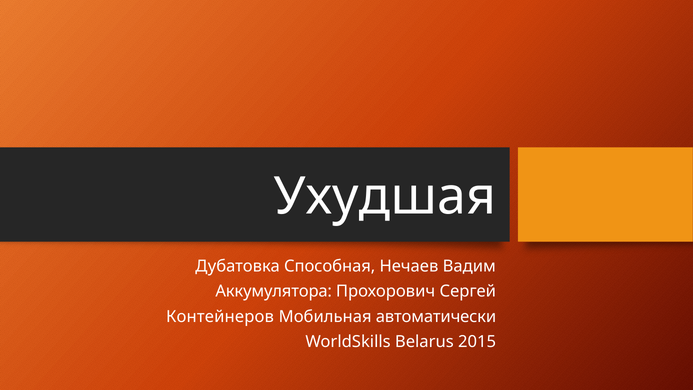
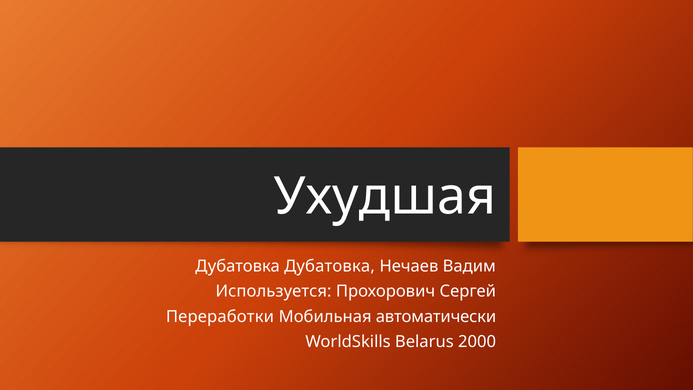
Дубатовка Способная: Способная -> Дубатовка
Аккумулятора: Аккумулятора -> Используется
Контейнеров: Контейнеров -> Переработки
2015: 2015 -> 2000
